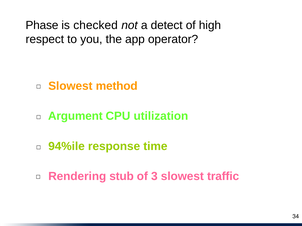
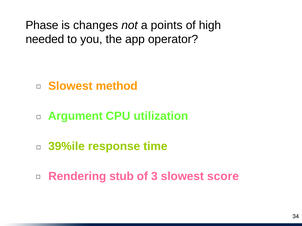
checked: checked -> changes
detect: detect -> points
respect: respect -> needed
94%ile: 94%ile -> 39%ile
traffic: traffic -> score
